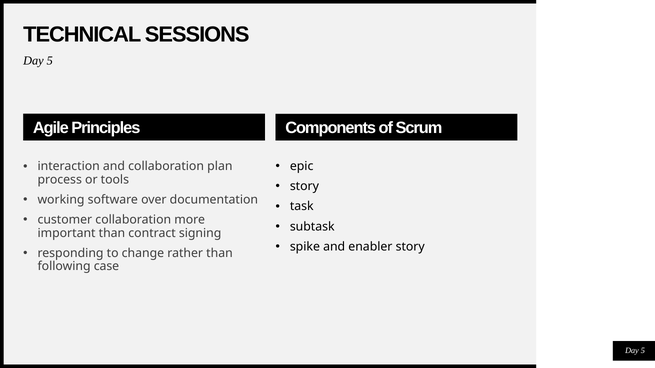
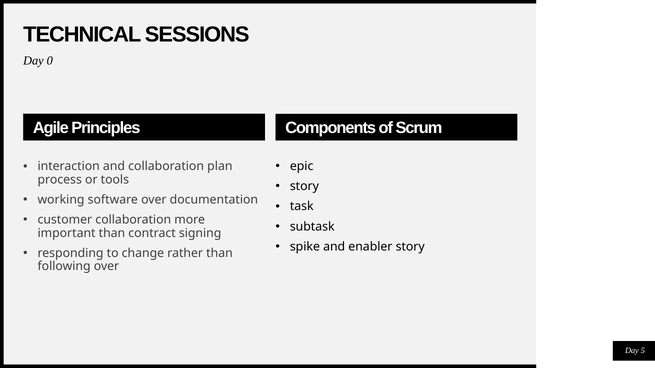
5 at (50, 61): 5 -> 0
following case: case -> over
